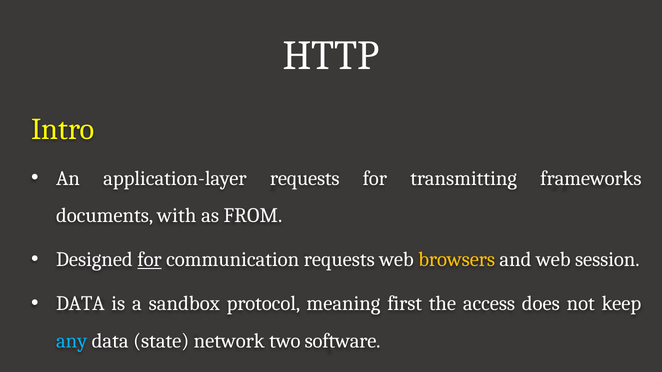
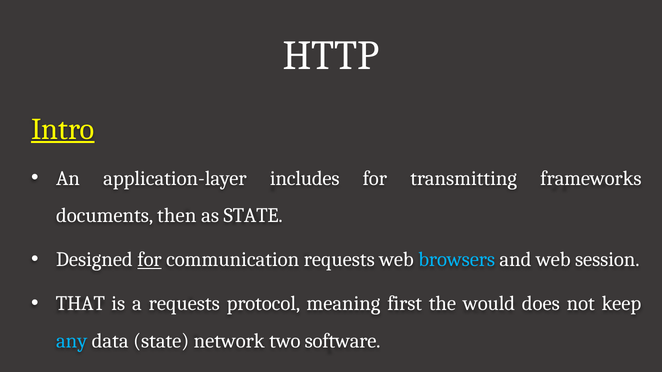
Intro underline: none -> present
application-layer requests: requests -> includes
with: with -> then
as FROM: FROM -> STATE
browsers colour: yellow -> light blue
DATA at (80, 304): DATA -> THAT
a sandbox: sandbox -> requests
access: access -> would
